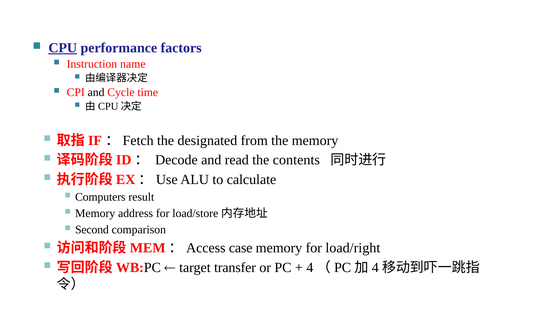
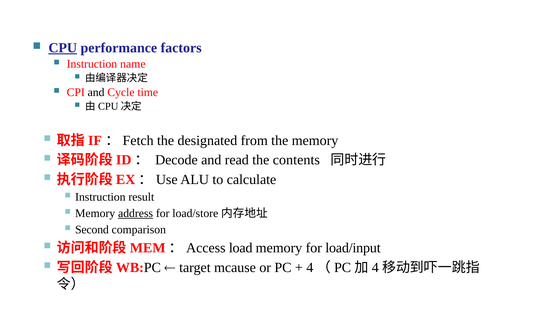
Computers at (100, 197): Computers -> Instruction
address underline: none -> present
case: case -> load
load/right: load/right -> load/input
transfer: transfer -> mcause
